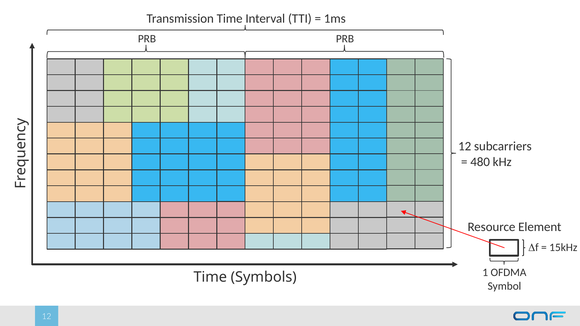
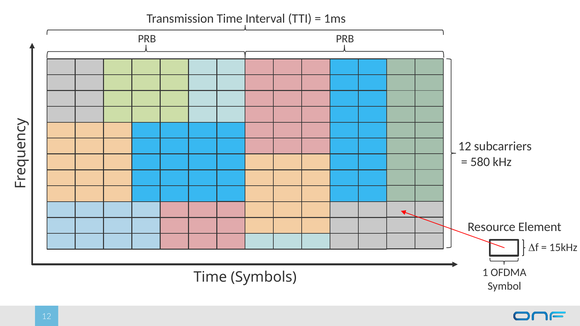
480: 480 -> 580
